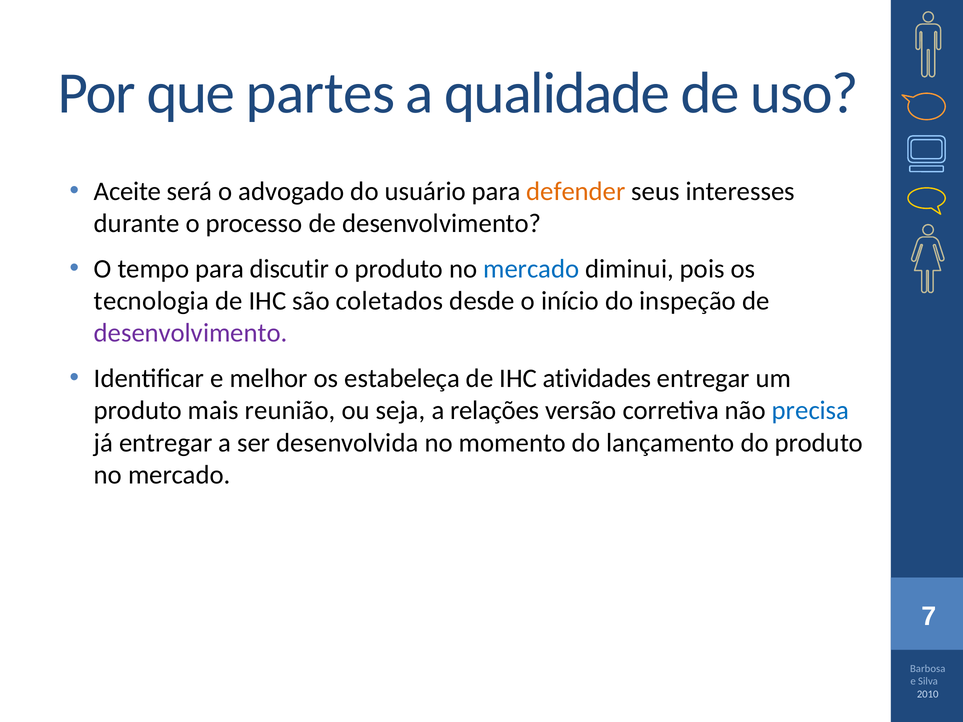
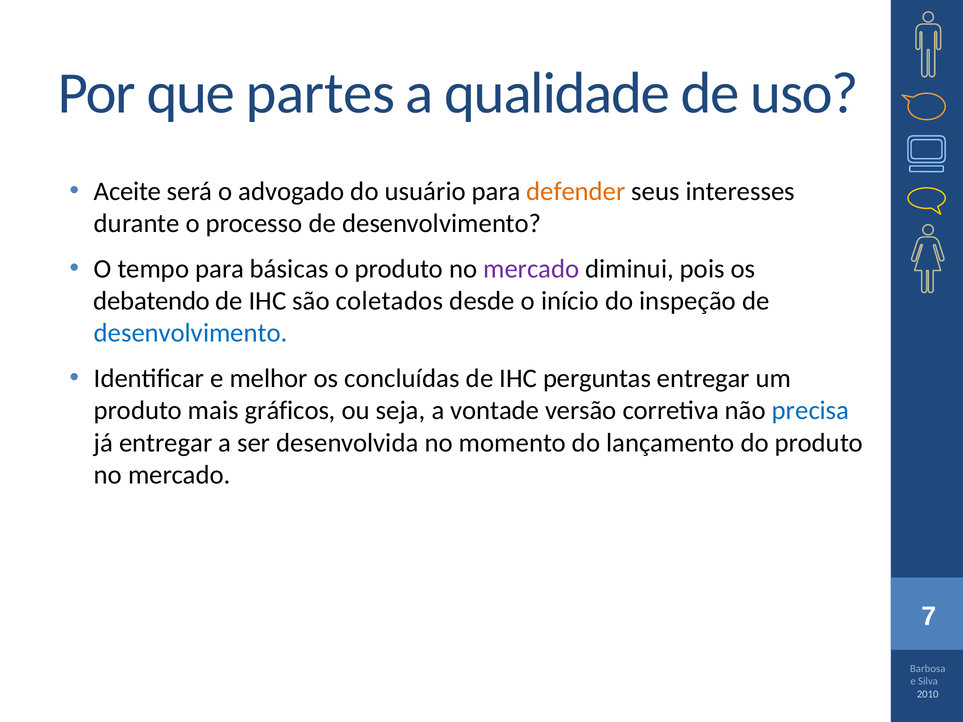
discutir: discutir -> básicas
mercado at (531, 269) colour: blue -> purple
tecnologia: tecnologia -> debatendo
desenvolvimento at (191, 333) colour: purple -> blue
estabeleça: estabeleça -> concluídas
atividades: atividades -> perguntas
reunião: reunião -> gráficos
relações: relações -> vontade
